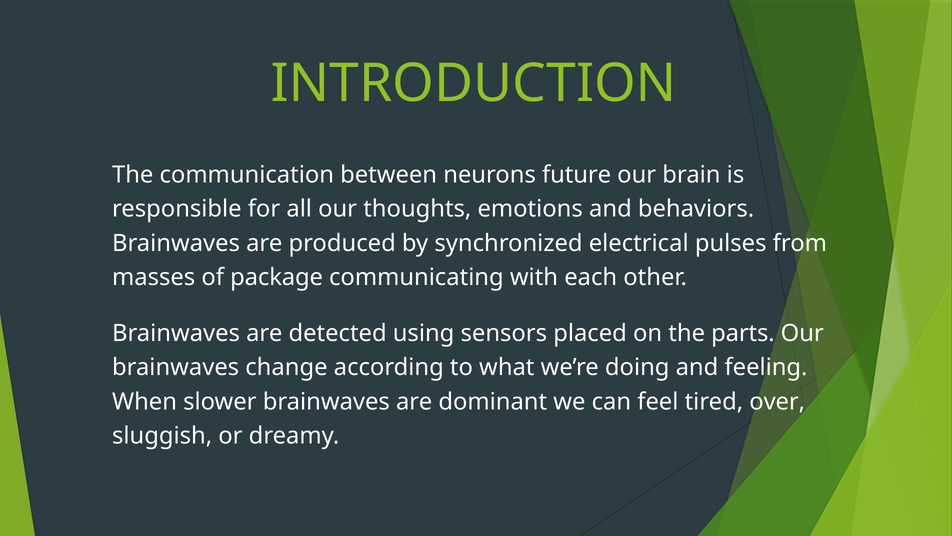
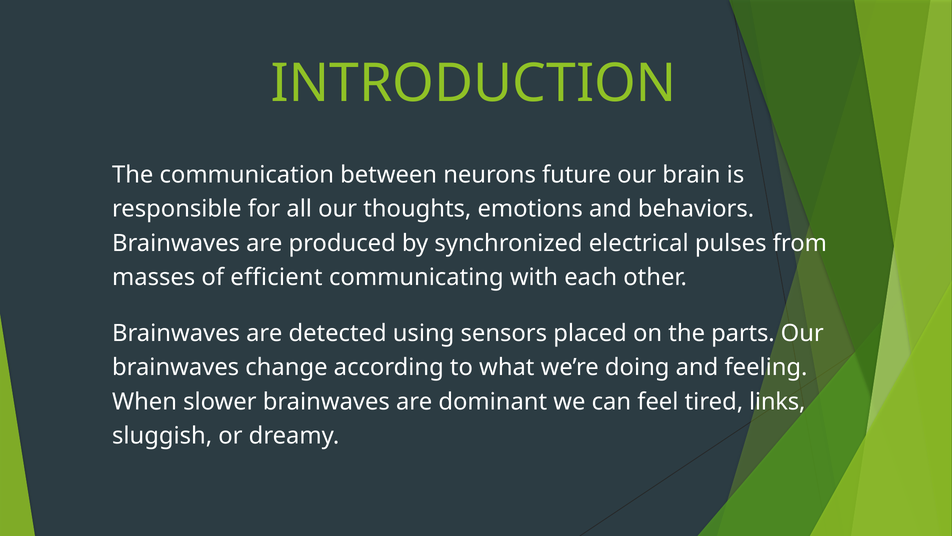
package: package -> efficient
over: over -> links
